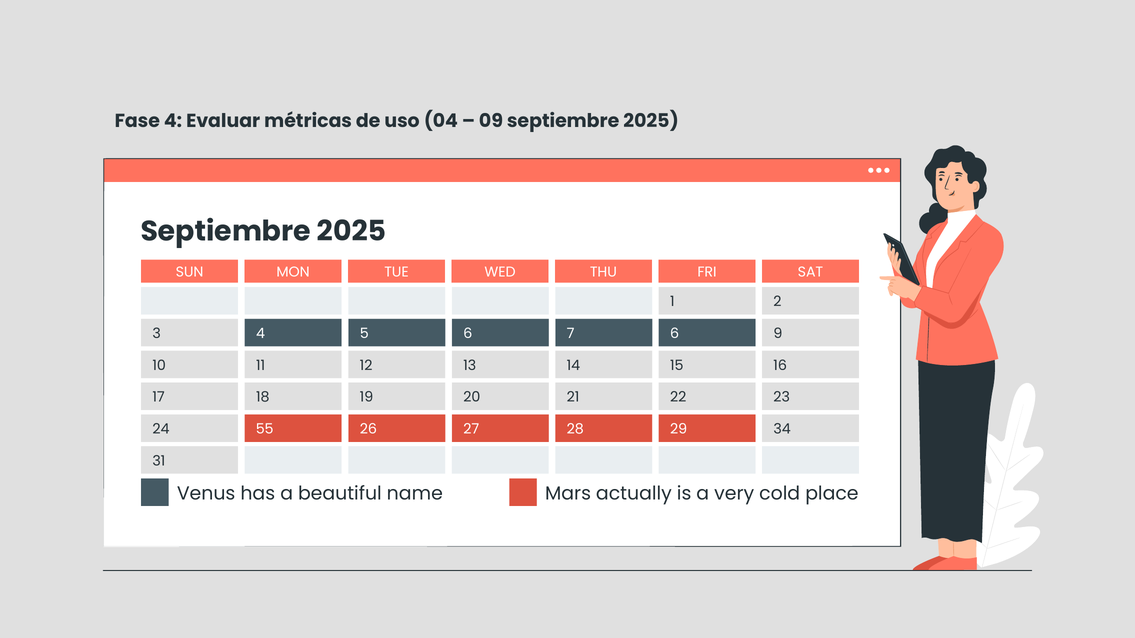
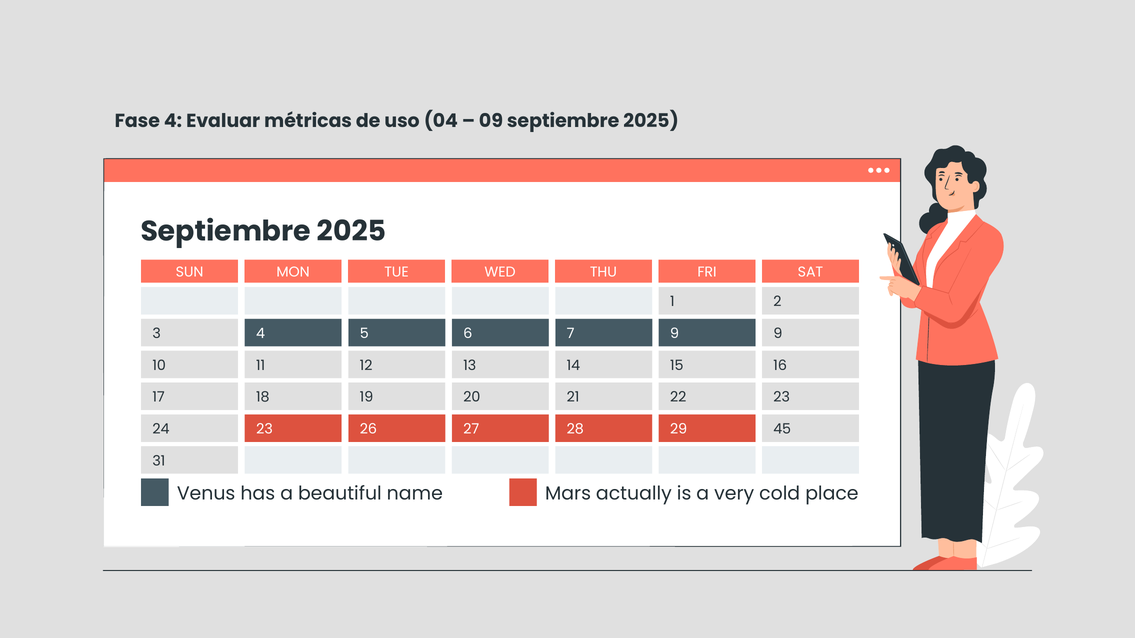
7 6: 6 -> 9
24 55: 55 -> 23
34: 34 -> 45
